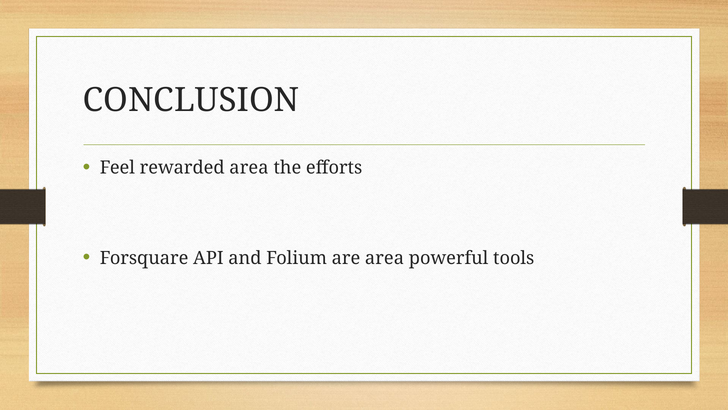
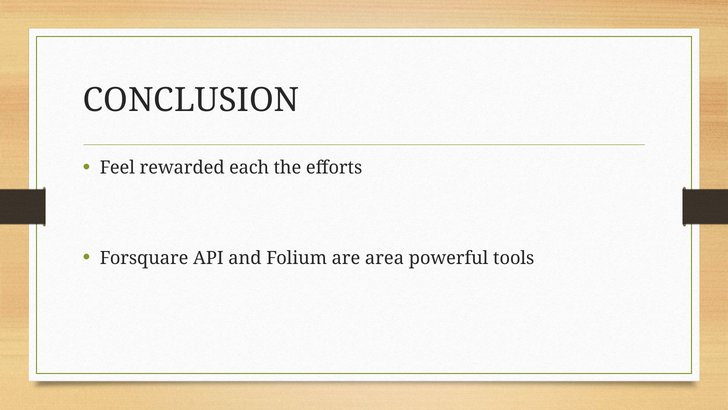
rewarded area: area -> each
